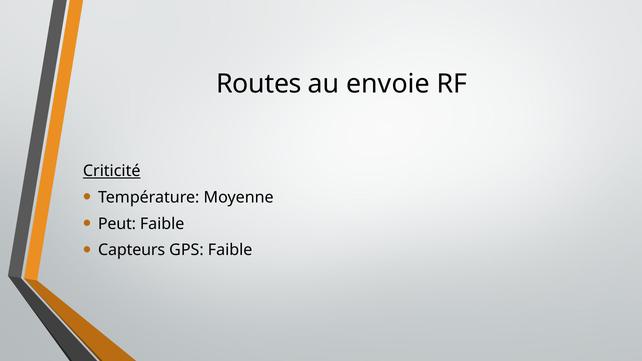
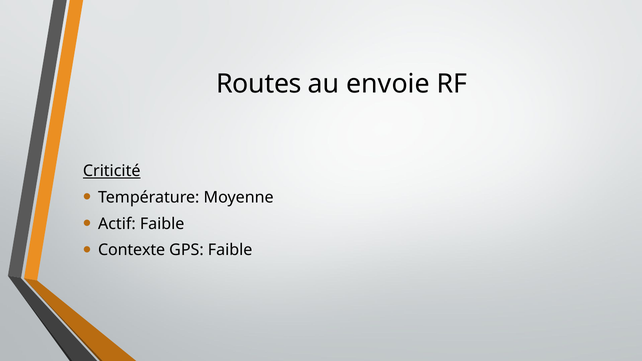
Peut: Peut -> Actif
Capteurs: Capteurs -> Contexte
